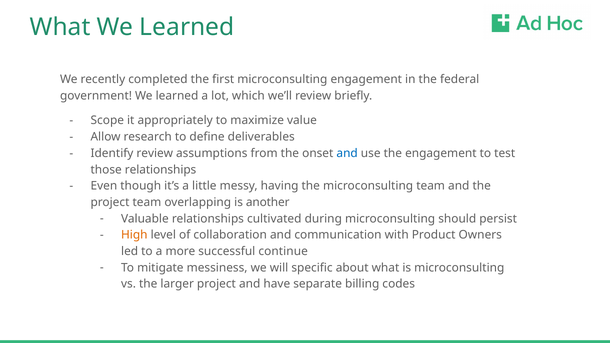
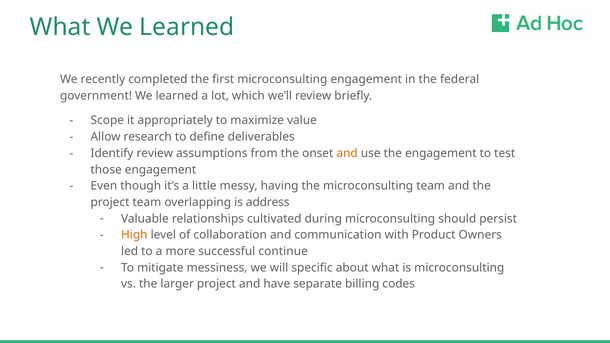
and at (347, 153) colour: blue -> orange
those relationships: relationships -> engagement
another: another -> address
